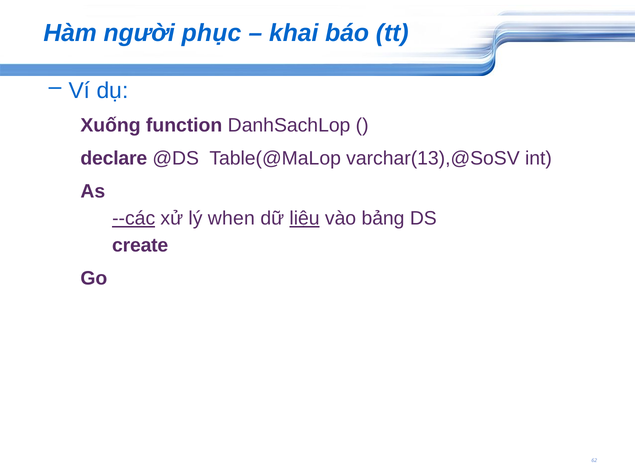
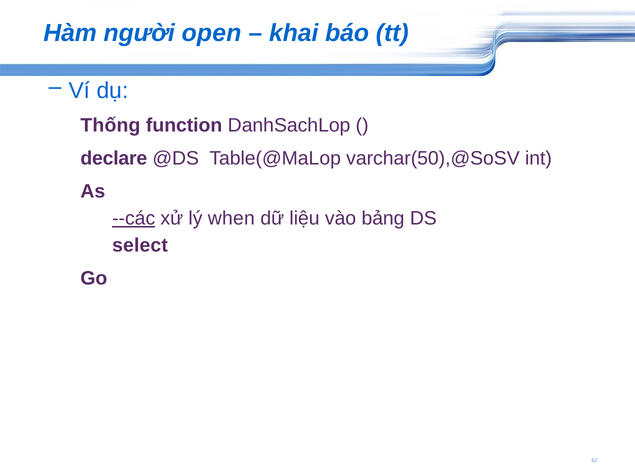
phục: phục -> open
Xuống: Xuống -> Thống
varchar(13),@SoSV: varchar(13),@SoSV -> varchar(50),@SoSV
liệu underline: present -> none
create: create -> select
